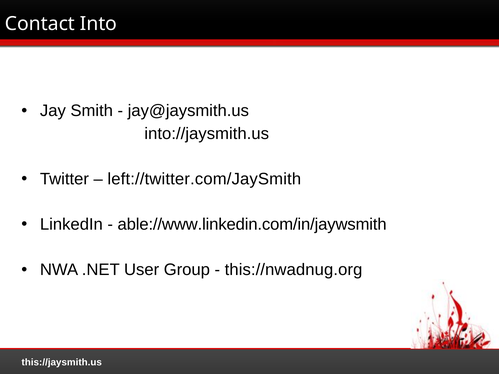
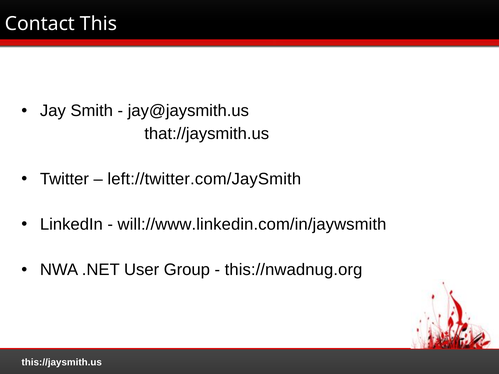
Into: Into -> This
into://jaysmith.us: into://jaysmith.us -> that://jaysmith.us
able://www.linkedin.com/in/jaywsmith: able://www.linkedin.com/in/jaywsmith -> will://www.linkedin.com/in/jaywsmith
